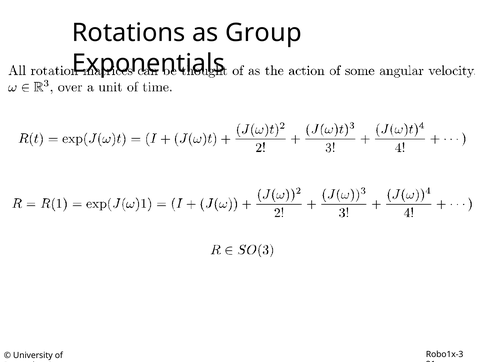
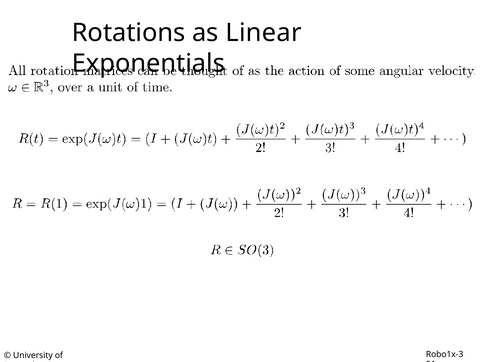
Group: Group -> Linear
